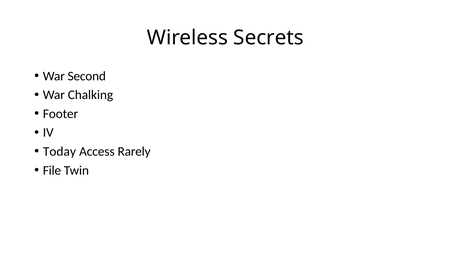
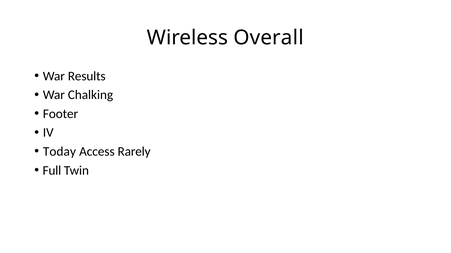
Secrets: Secrets -> Overall
Second: Second -> Results
File: File -> Full
